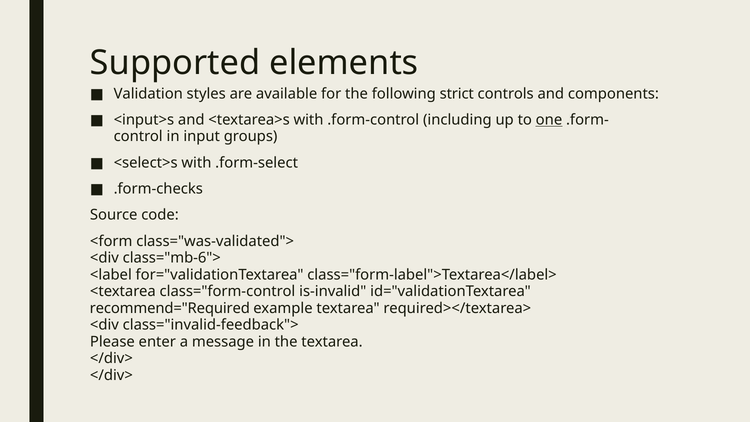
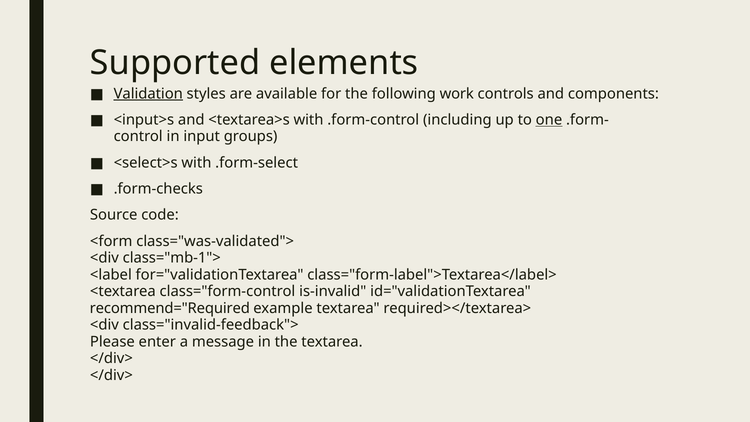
Validation underline: none -> present
strict: strict -> work
class="mb-6">: class="mb-6"> -> class="mb-1">
